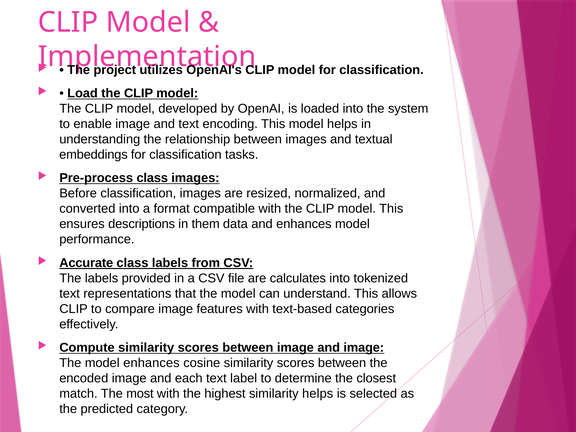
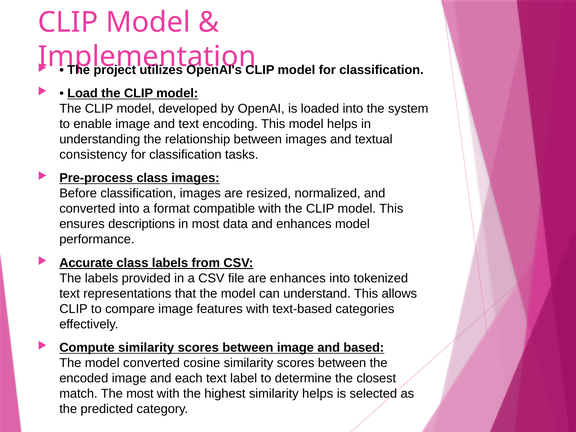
embeddings: embeddings -> consistency
in them: them -> most
are calculates: calculates -> enhances
and image: image -> based
model enhances: enhances -> converted
